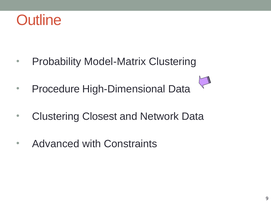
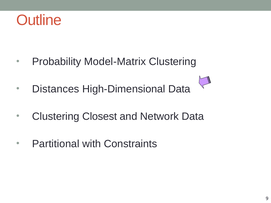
Procedure: Procedure -> Distances
Advanced: Advanced -> Partitional
